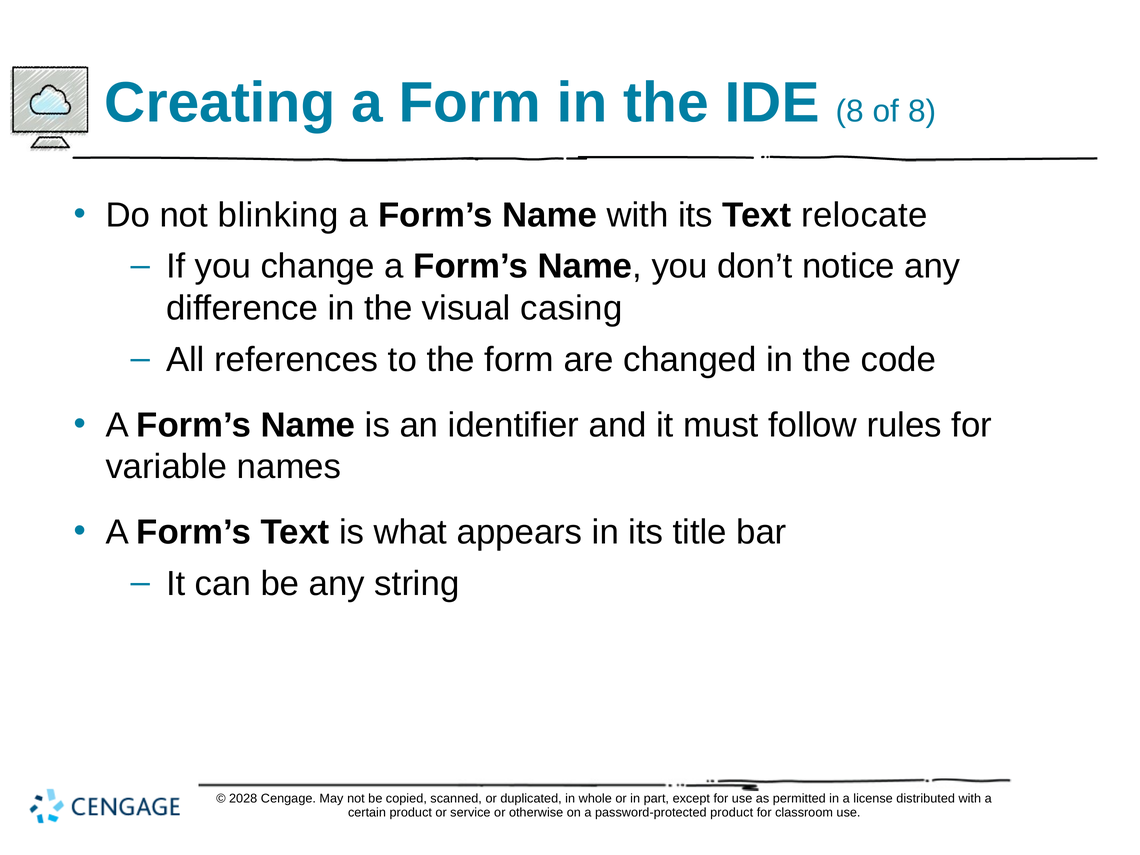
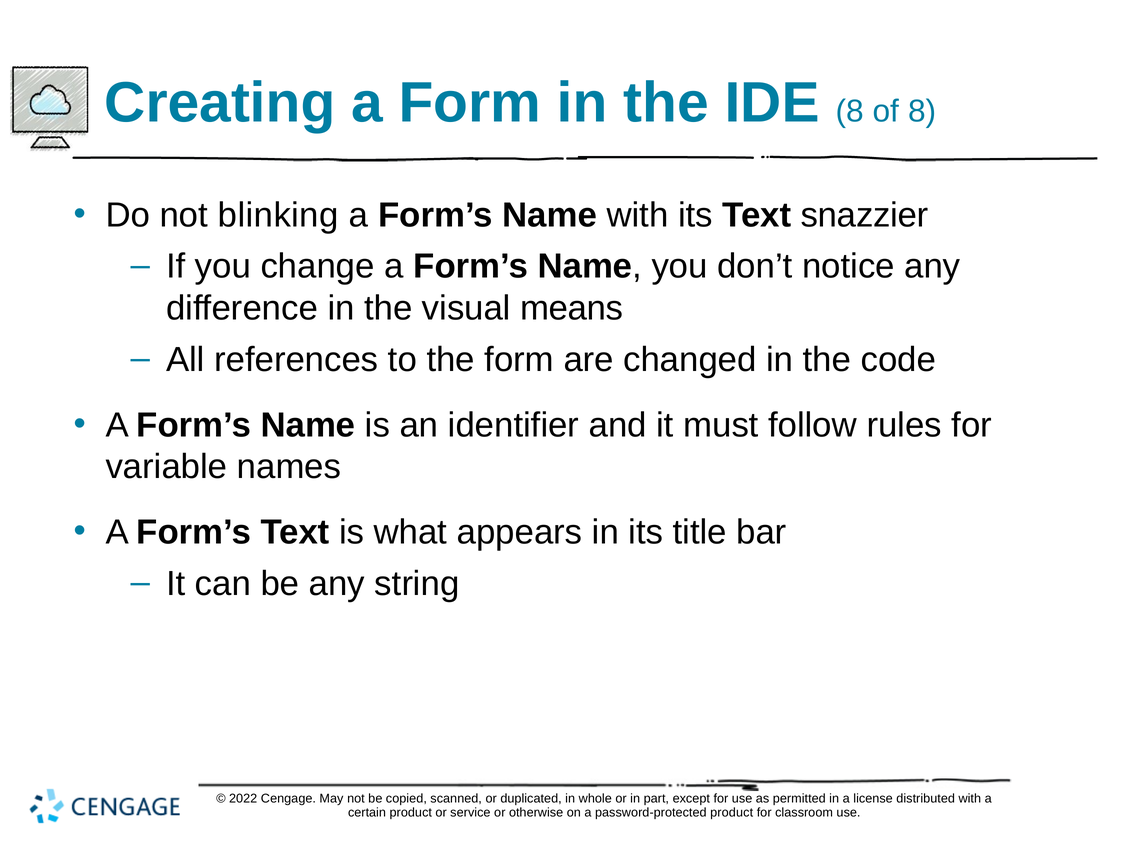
relocate: relocate -> snazzier
casing: casing -> means
2028: 2028 -> 2022
